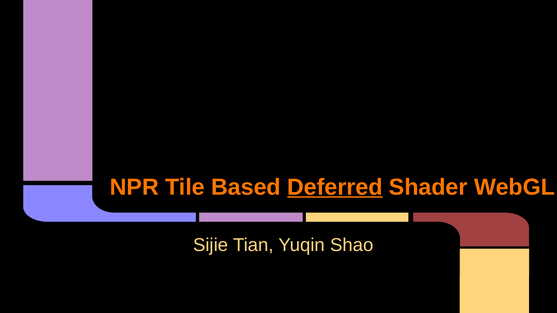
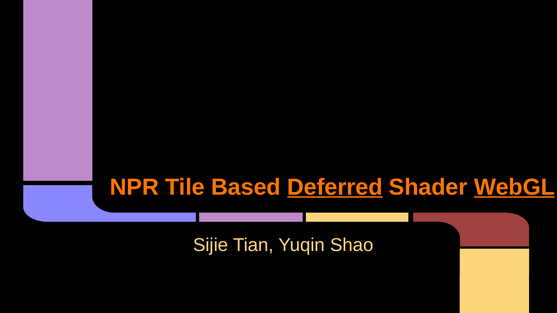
WebGL underline: none -> present
